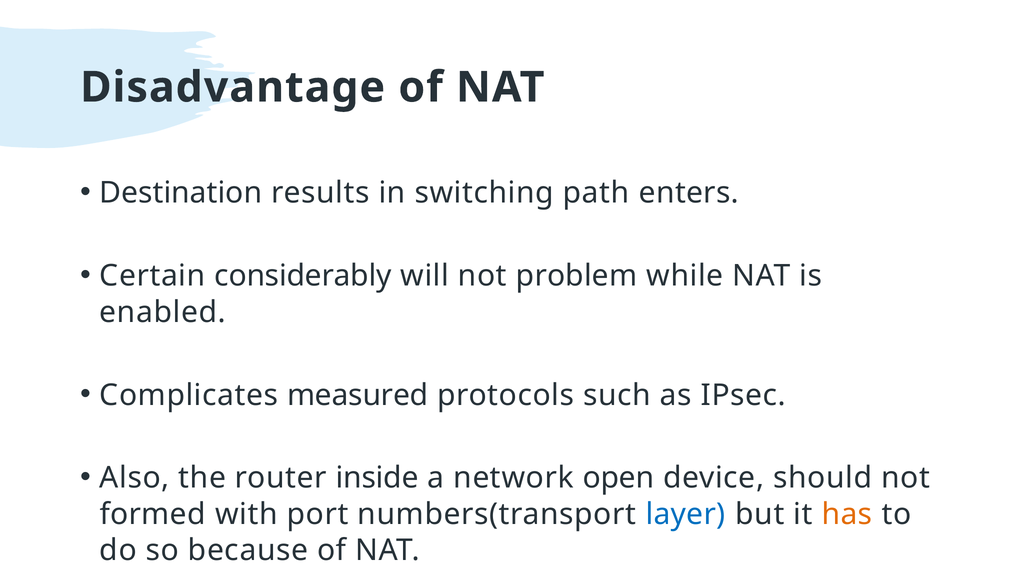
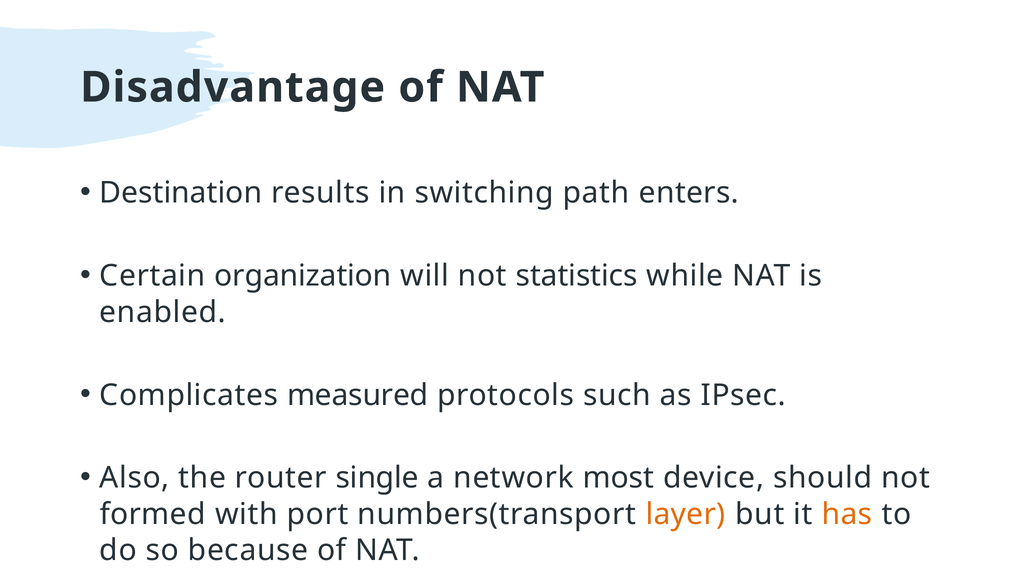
considerably: considerably -> organization
problem: problem -> statistics
inside: inside -> single
open: open -> most
layer colour: blue -> orange
